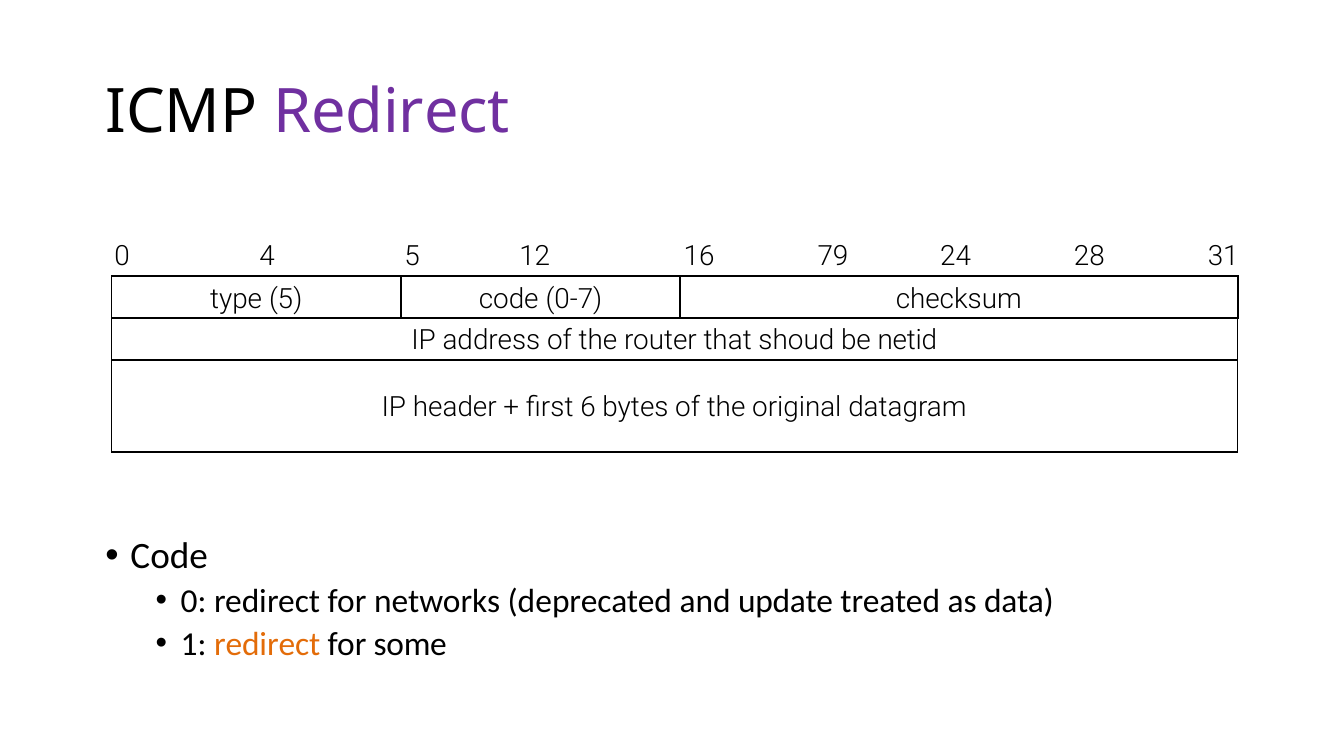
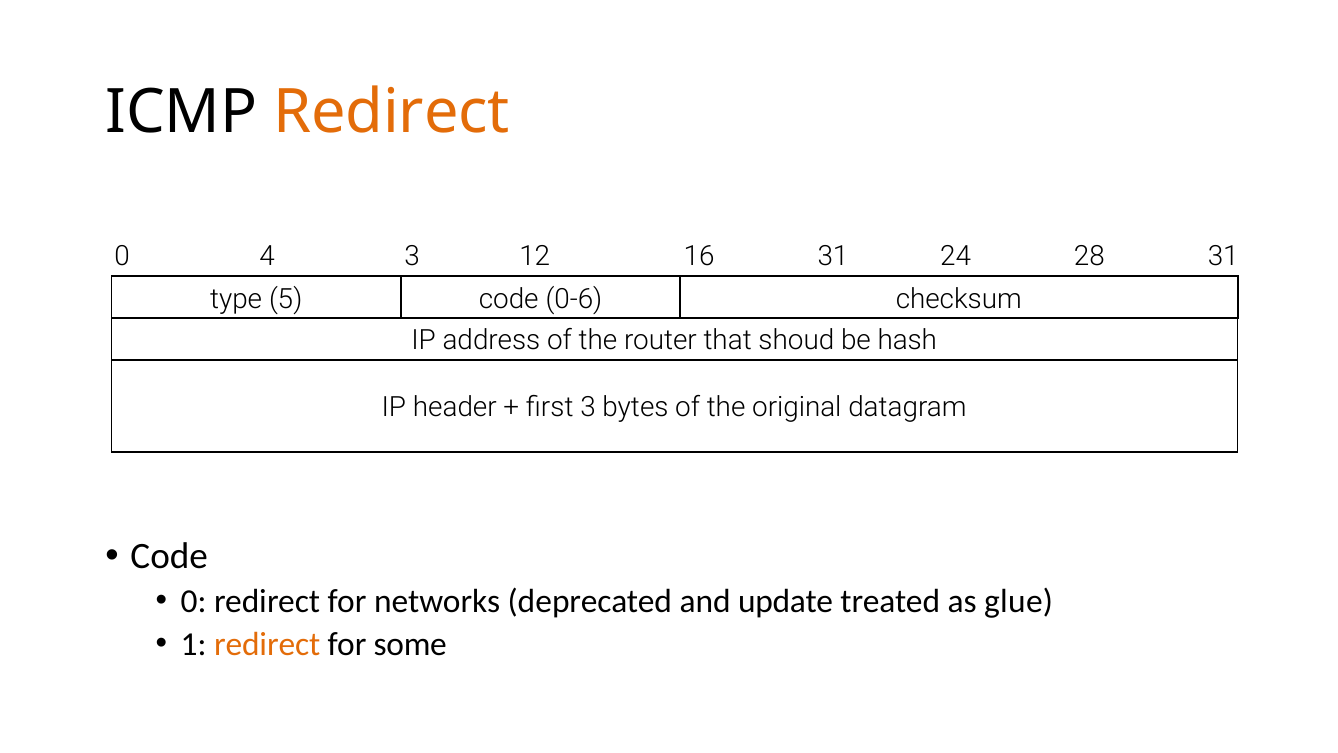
Redirect at (392, 112) colour: purple -> orange
4 5: 5 -> 3
16 79: 79 -> 31
0-7: 0-7 -> 0-6
netid: netid -> hash
first 6: 6 -> 3
data: data -> glue
